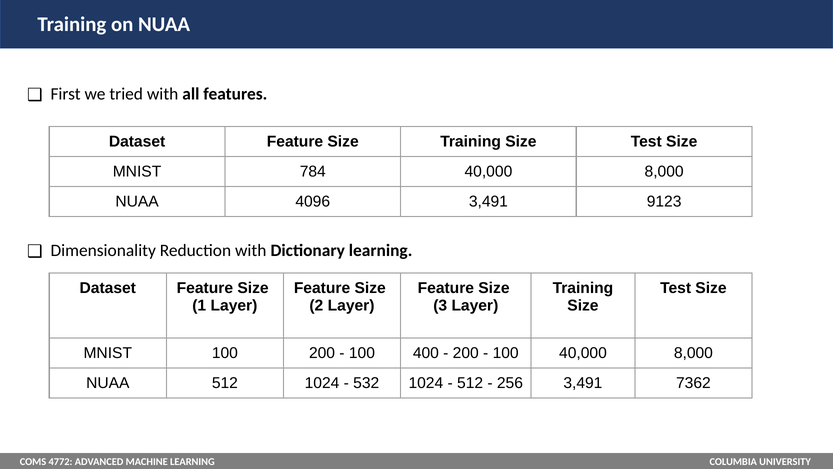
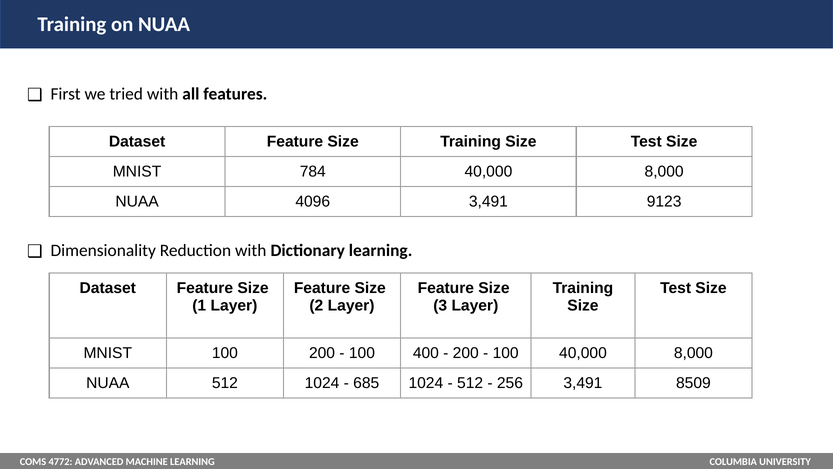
532: 532 -> 685
7362: 7362 -> 8509
